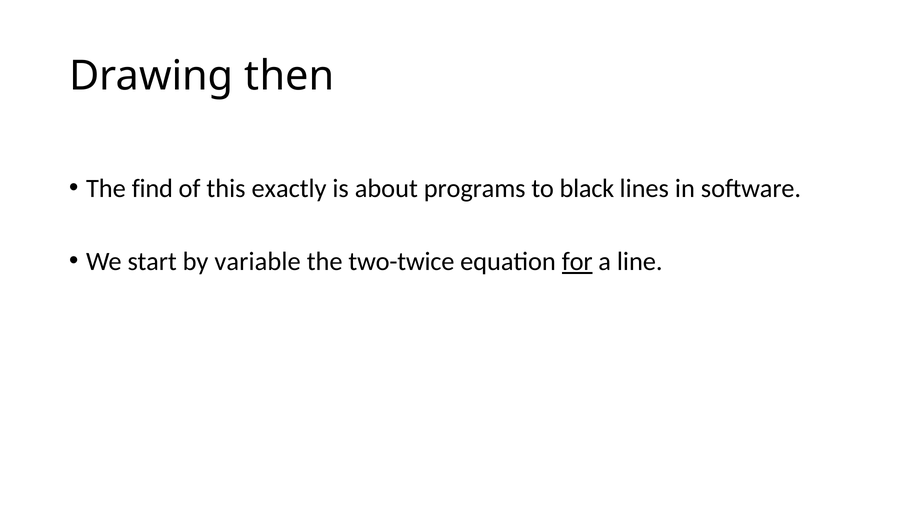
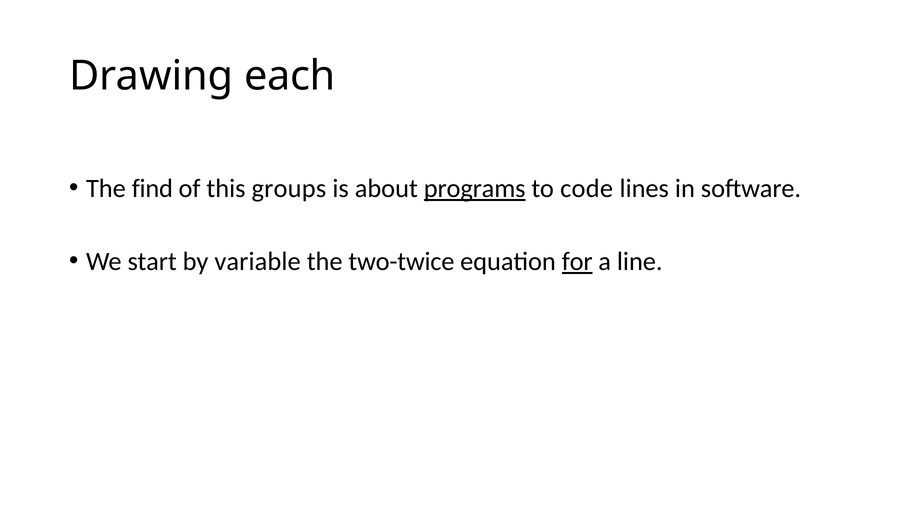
then: then -> each
exactly: exactly -> groups
programs underline: none -> present
black: black -> code
